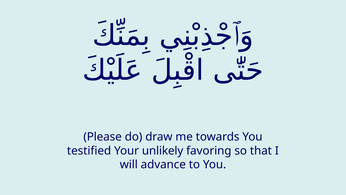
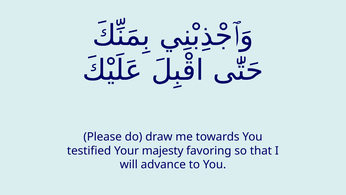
unlikely: unlikely -> majesty
